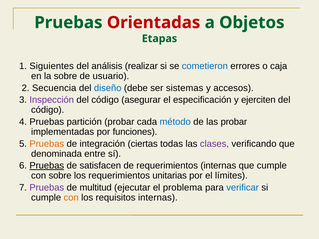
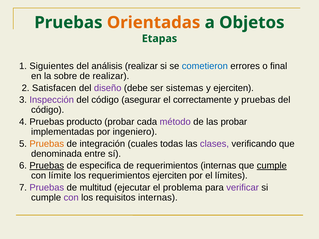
Orientadas colour: red -> orange
caja: caja -> final
de usuario: usuario -> realizar
Secuencia: Secuencia -> Satisfacen
diseño colour: blue -> purple
y accesos: accesos -> ejerciten
especificación: especificación -> correctamente
y ejerciten: ejerciten -> pruebas
partición: partición -> producto
método colour: blue -> purple
funciones: funciones -> ingeniero
ciertas: ciertas -> cuales
satisfacen: satisfacen -> especifica
cumple at (272, 166) underline: none -> present
con sobre: sobre -> límite
requerimientos unitarias: unitarias -> ejerciten
verificar colour: blue -> purple
con at (71, 198) colour: orange -> purple
